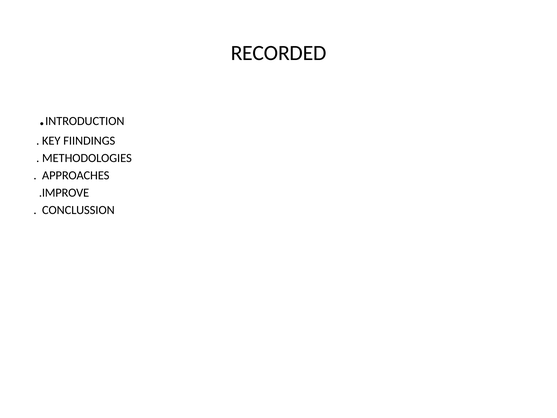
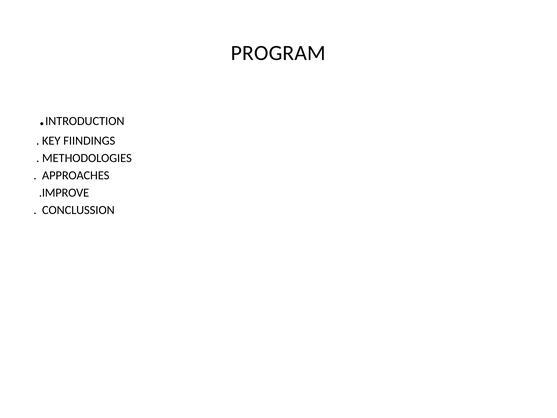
RECORDED: RECORDED -> PROGRAM
